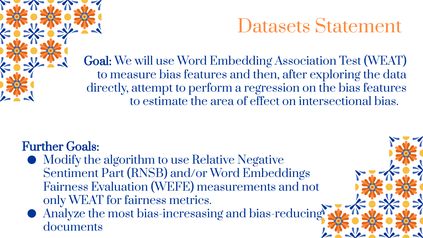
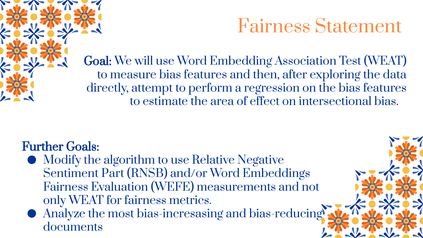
Datasets at (274, 27): Datasets -> Fairness
